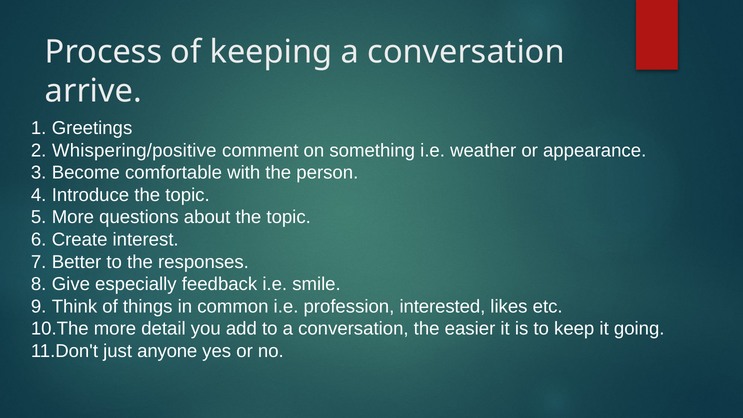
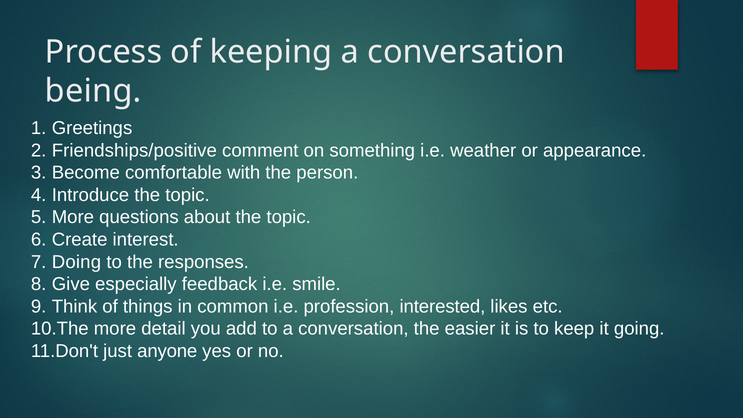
arrive: arrive -> being
Whispering/positive: Whispering/positive -> Friendships/positive
Better: Better -> Doing
